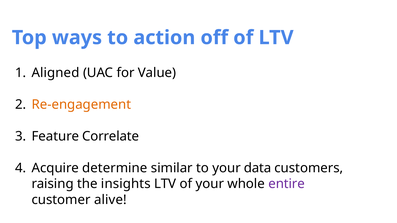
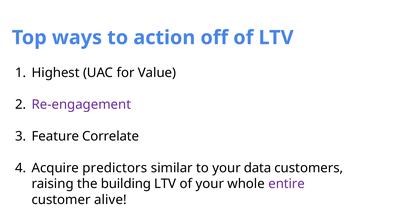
Aligned: Aligned -> Highest
Re-engagement colour: orange -> purple
determine: determine -> predictors
insights: insights -> building
